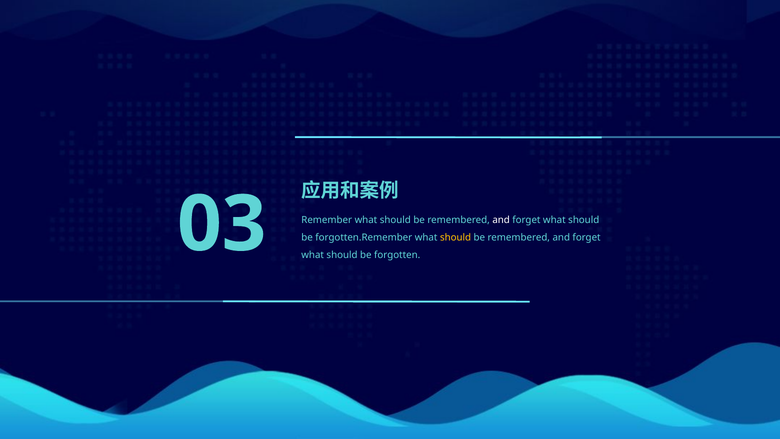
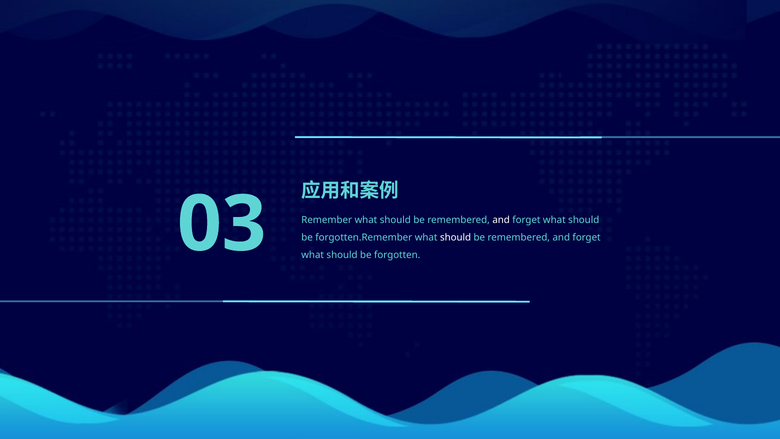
should at (456, 237) colour: yellow -> white
